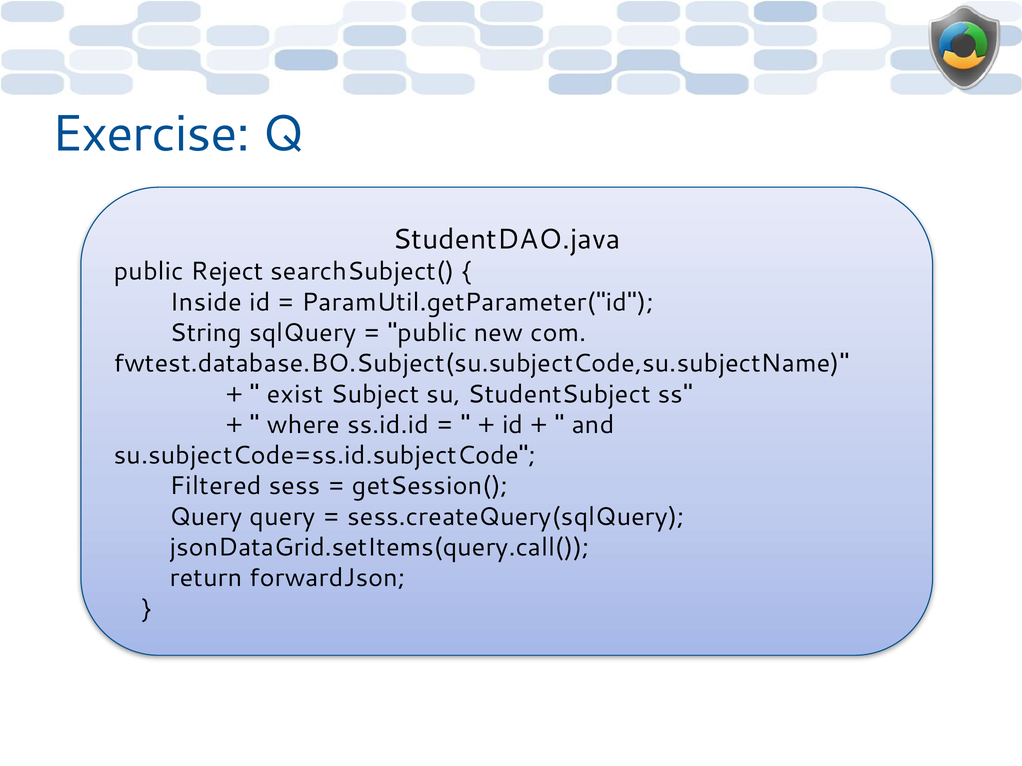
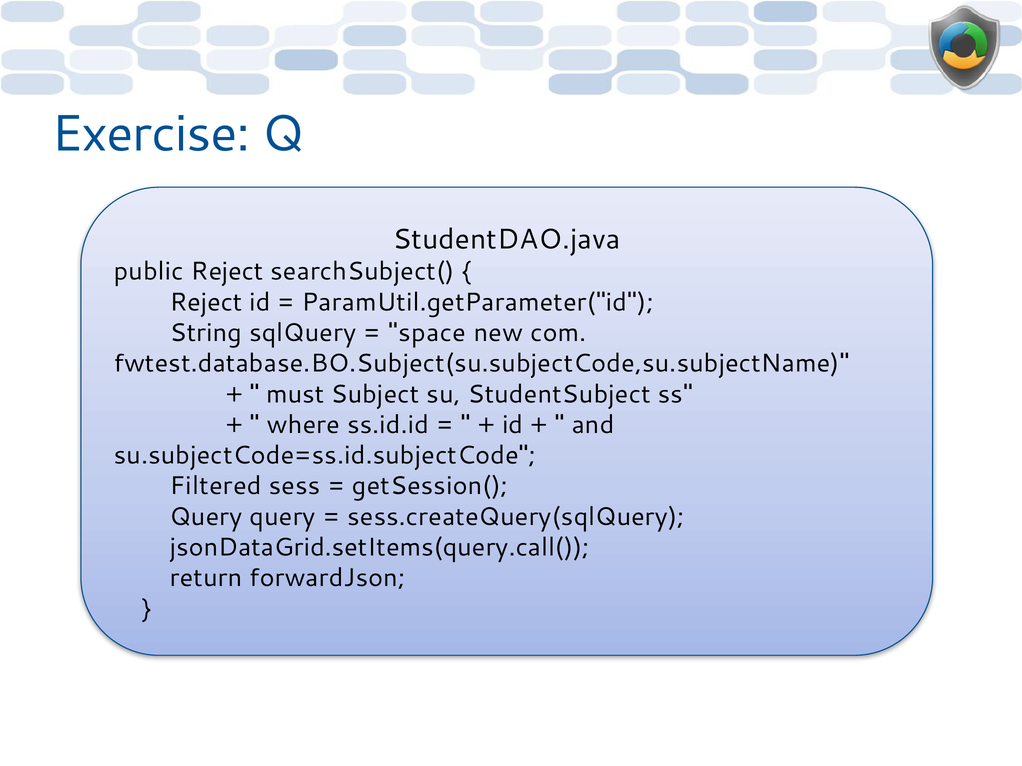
Inside at (206, 302): Inside -> Reject
public at (427, 333): public -> space
exist: exist -> must
